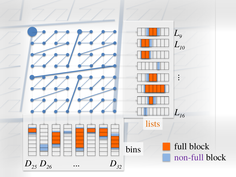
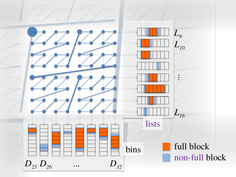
lists colour: orange -> purple
